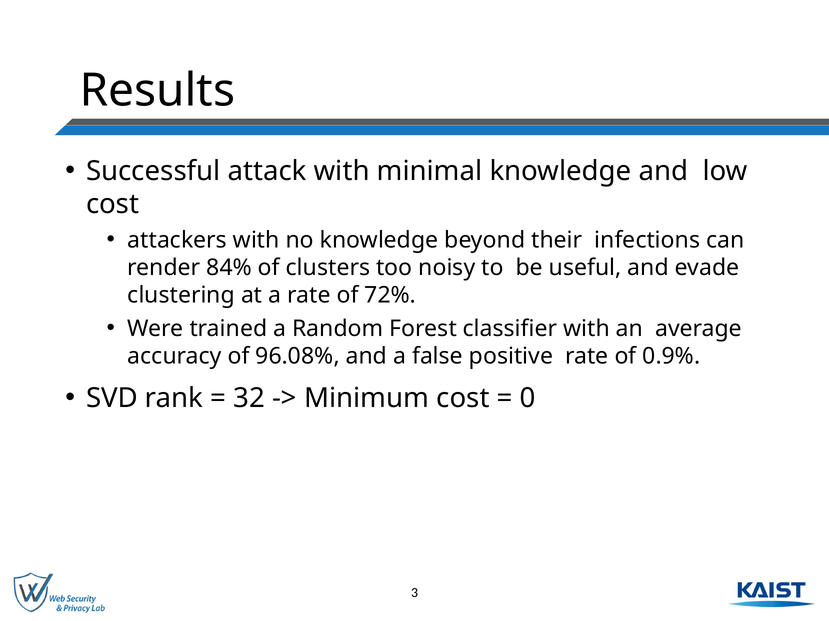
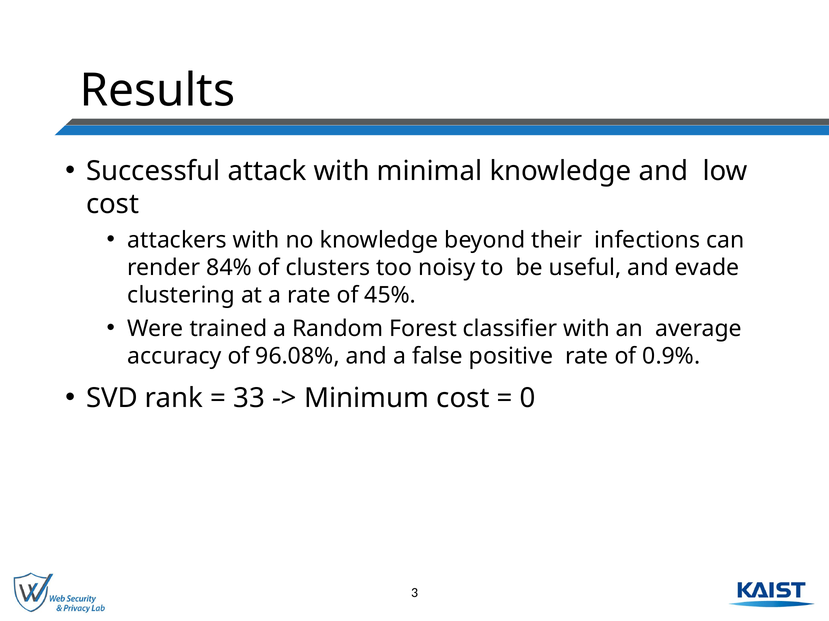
72%: 72% -> 45%
32: 32 -> 33
